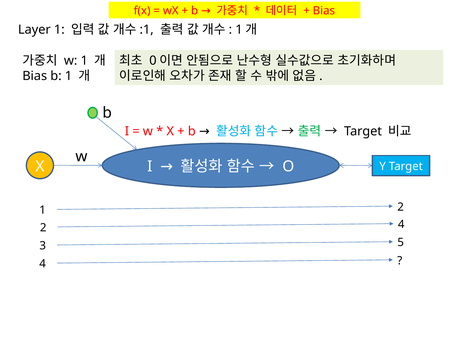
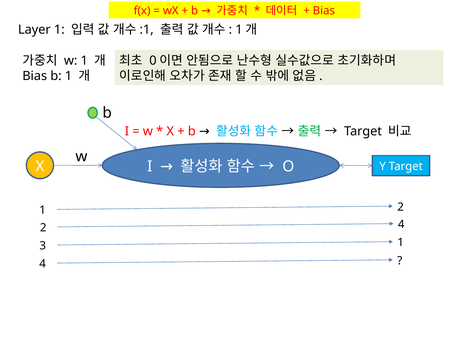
3 5: 5 -> 1
